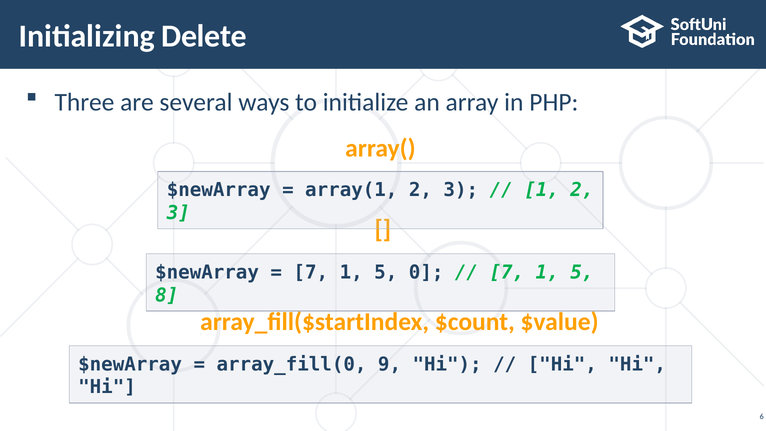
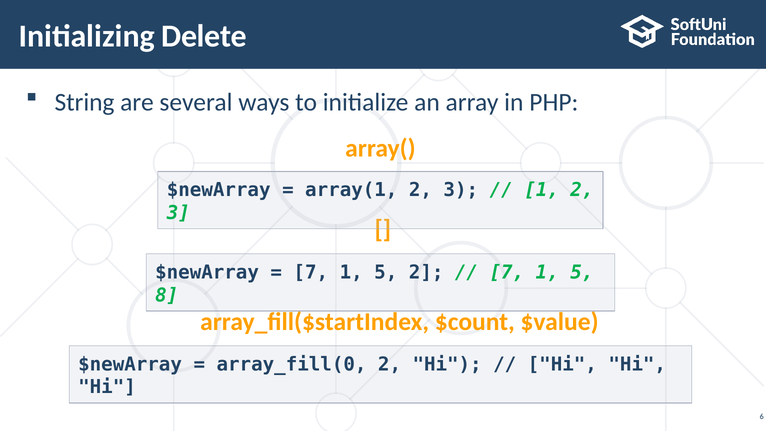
Three: Three -> String
5 0: 0 -> 2
array_fill(0 9: 9 -> 2
